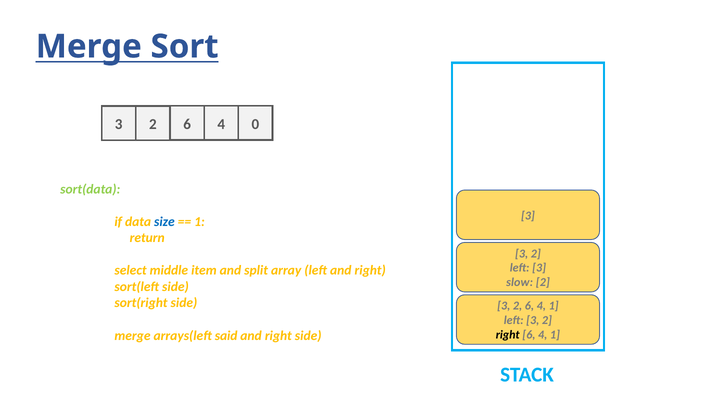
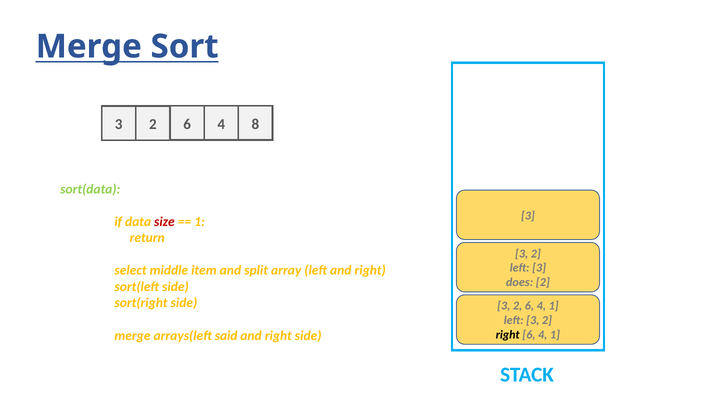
0: 0 -> 8
size colour: blue -> red
slow: slow -> does
